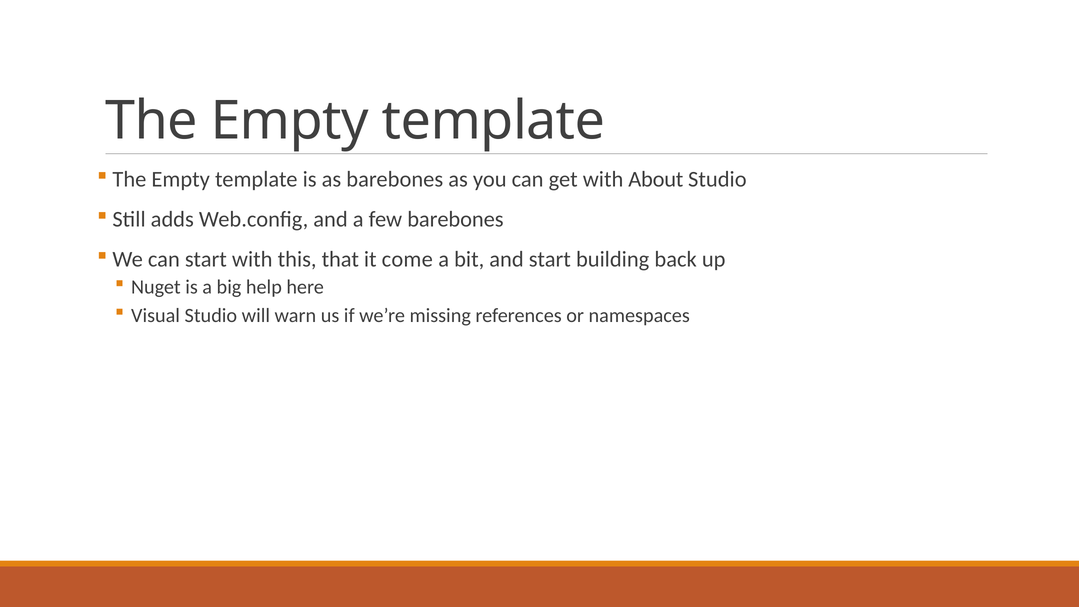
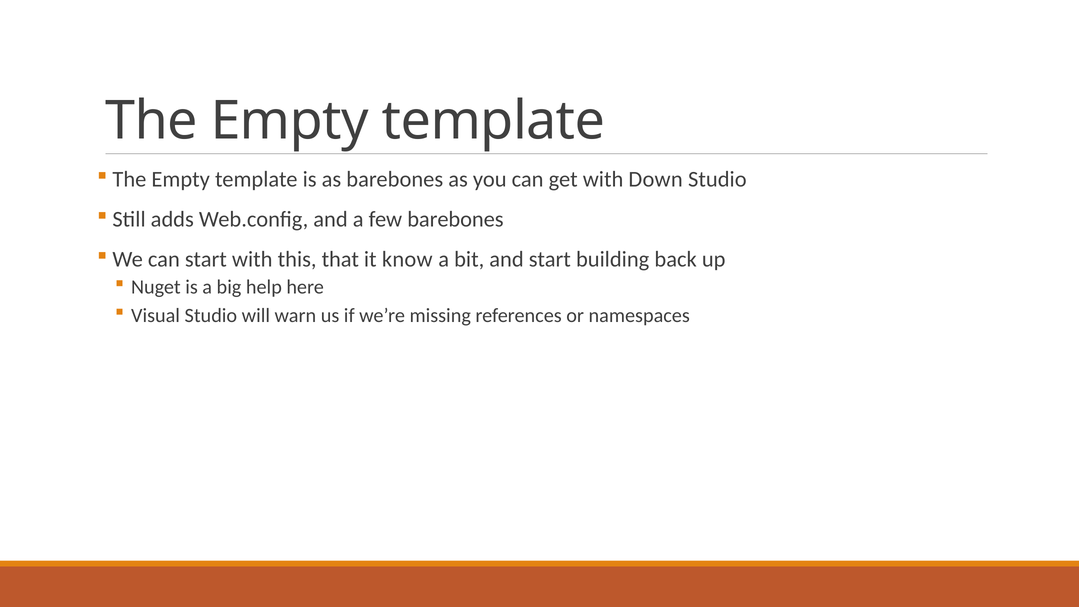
About: About -> Down
come: come -> know
